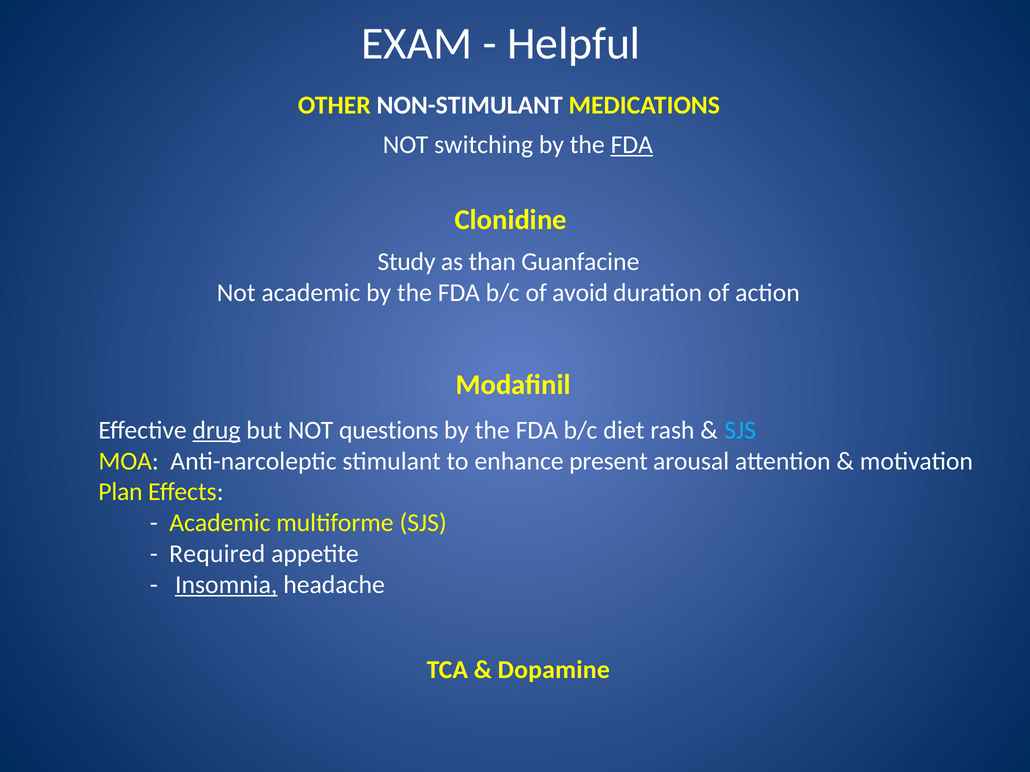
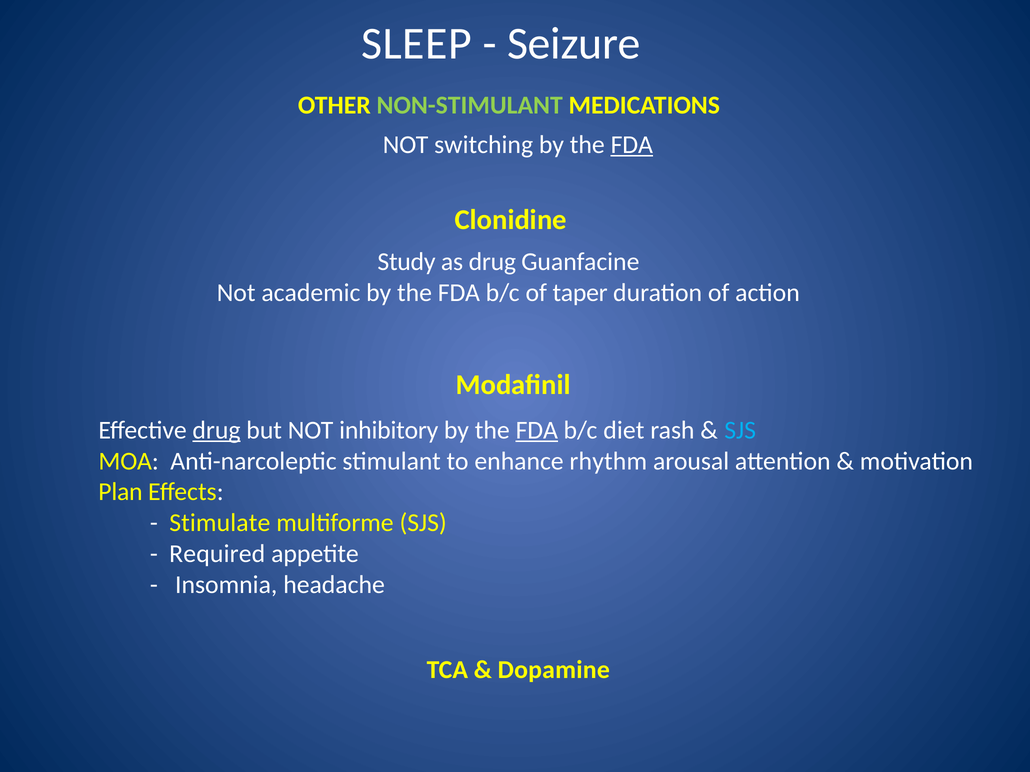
EXAM: EXAM -> SLEEP
Helpful: Helpful -> Seizure
NON-STIMULANT colour: white -> light green
as than: than -> drug
avoid: avoid -> taper
questions: questions -> inhibitory
FDA at (537, 430) underline: none -> present
present: present -> rhythm
Academic at (220, 523): Academic -> Stimulate
Insomnia underline: present -> none
